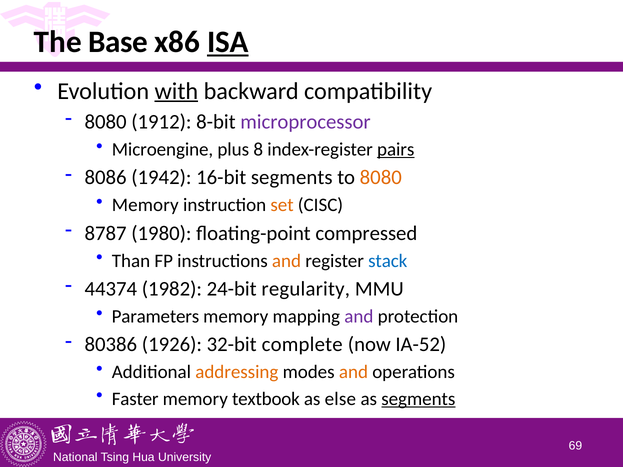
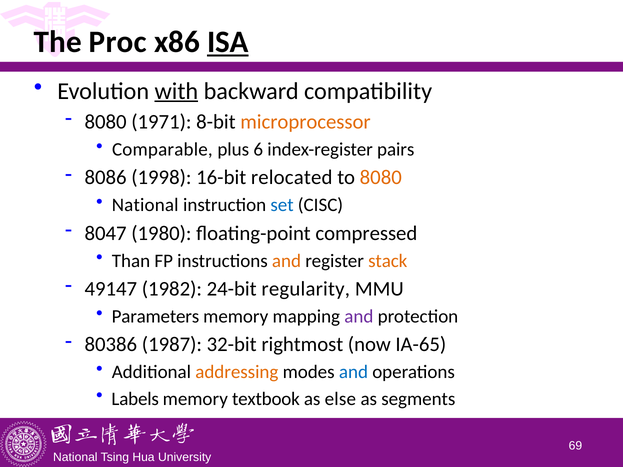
Base: Base -> Proc
1912: 1912 -> 1971
microprocessor colour: purple -> orange
Microengine: Microengine -> Comparable
8: 8 -> 6
pairs underline: present -> none
1942: 1942 -> 1998
16-bit segments: segments -> relocated
Memory at (145, 205): Memory -> National
set colour: orange -> blue
8787: 8787 -> 8047
stack colour: blue -> orange
44374: 44374 -> 49147
1926: 1926 -> 1987
complete: complete -> rightmost
IA-52: IA-52 -> IA-65
and at (353, 372) colour: orange -> blue
Faster: Faster -> Labels
segments at (418, 399) underline: present -> none
